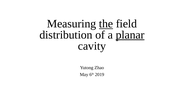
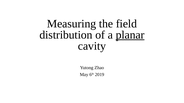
the underline: present -> none
